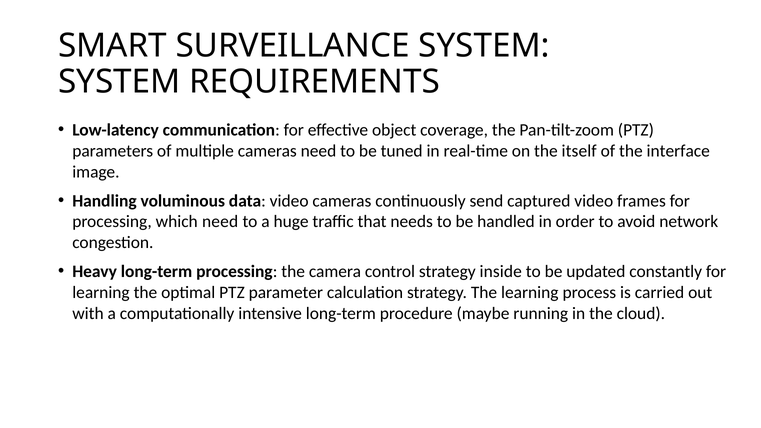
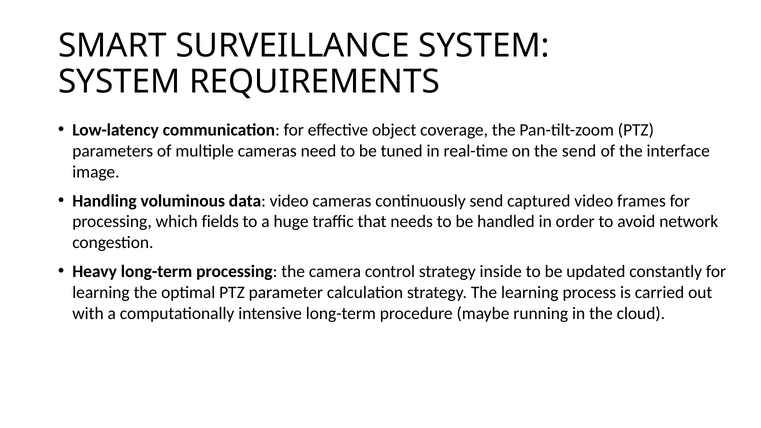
the itself: itself -> send
which need: need -> fields
